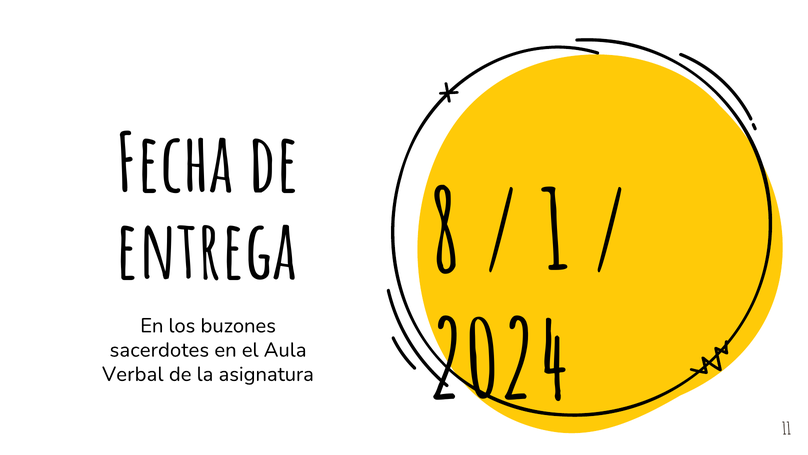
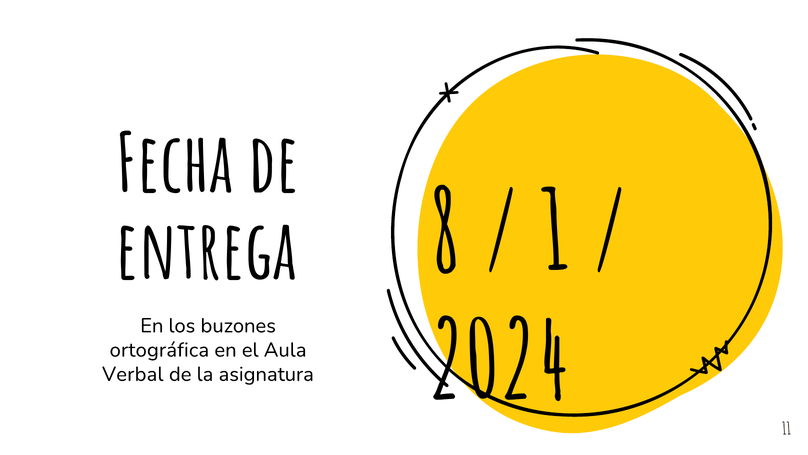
sacerdotes: sacerdotes -> ortográfica
